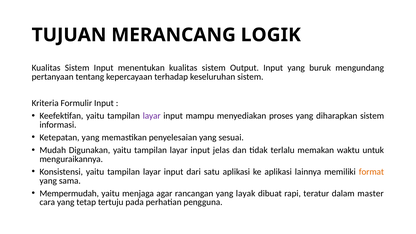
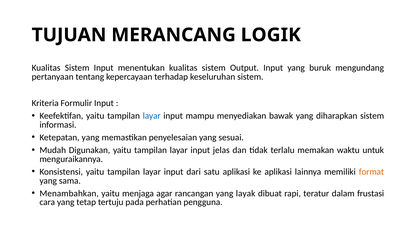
layar at (152, 116) colour: purple -> blue
proses: proses -> bawak
Mempermudah: Mempermudah -> Menambahkan
master: master -> frustasi
